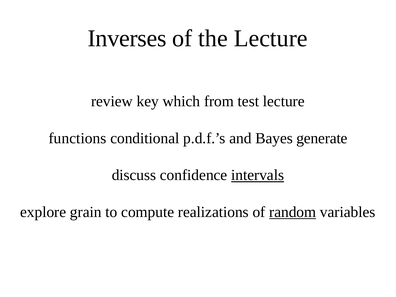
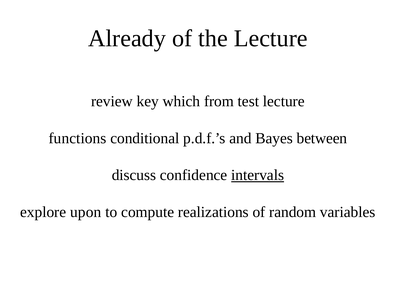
Inverses: Inverses -> Already
generate: generate -> between
grain: grain -> upon
random underline: present -> none
